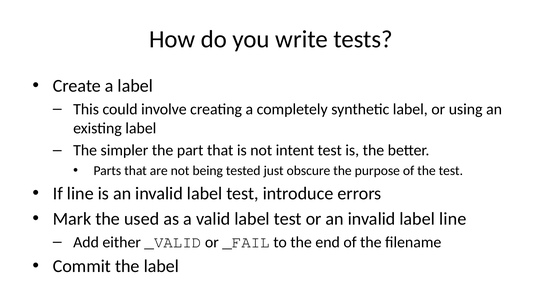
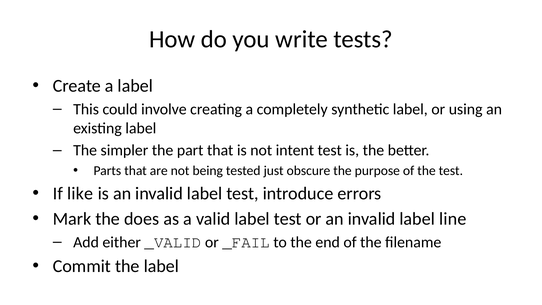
If line: line -> like
used: used -> does
